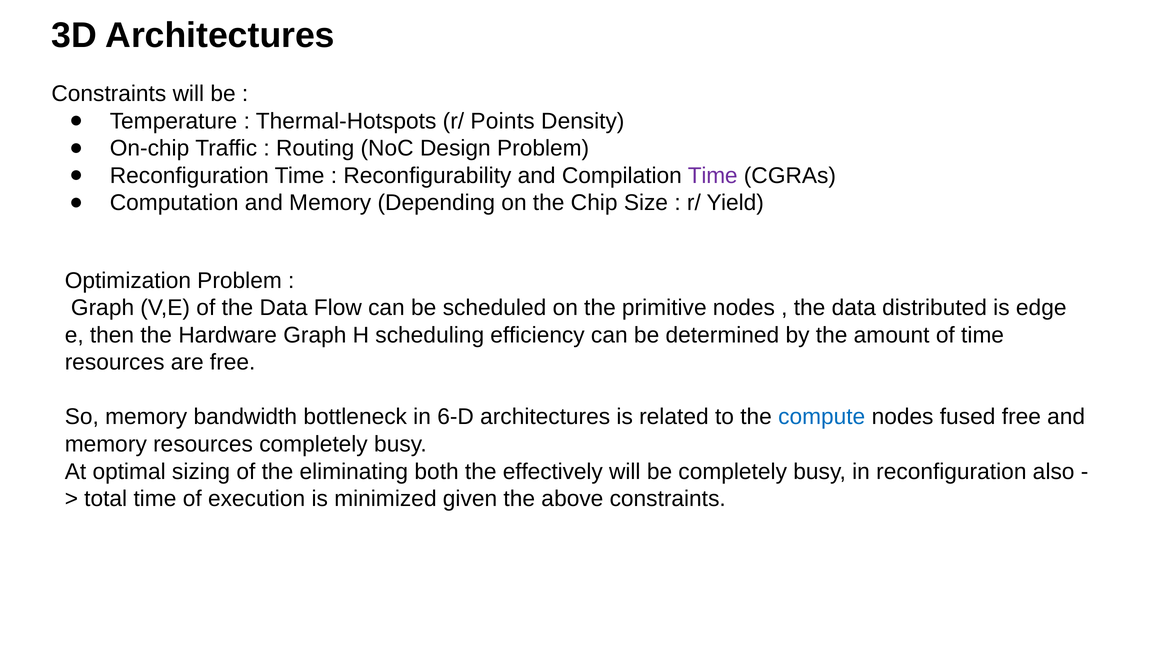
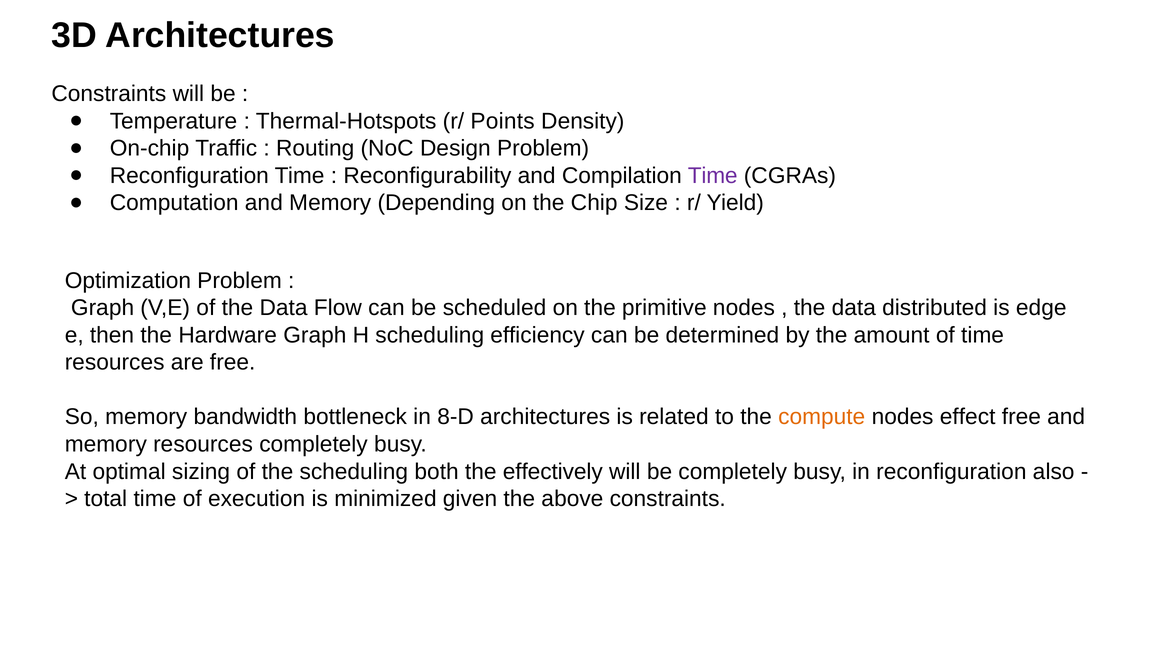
6-D: 6-D -> 8-D
compute colour: blue -> orange
fused: fused -> effect
the eliminating: eliminating -> scheduling
